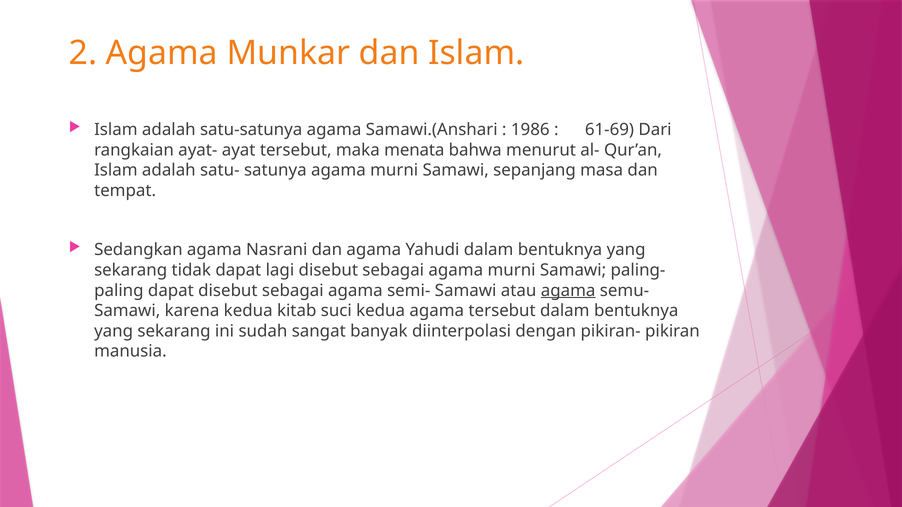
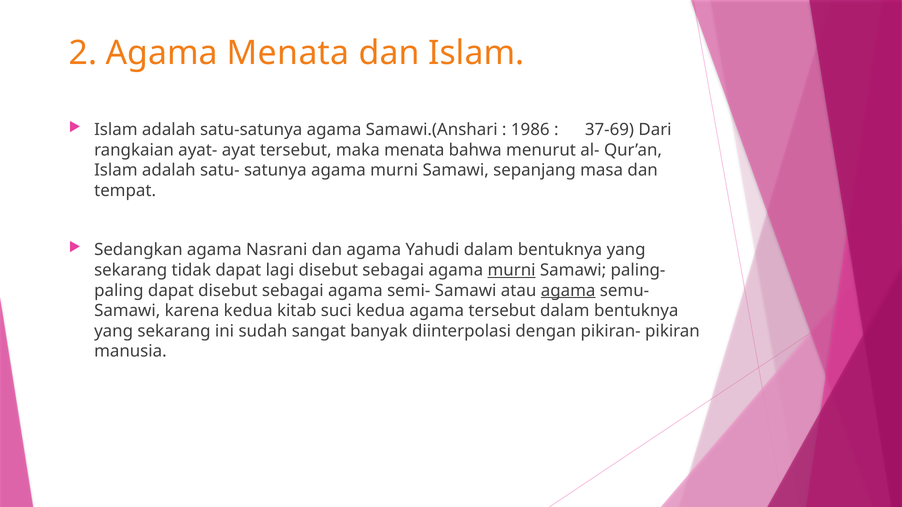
Agama Munkar: Munkar -> Menata
61-69: 61-69 -> 37-69
murni at (512, 270) underline: none -> present
